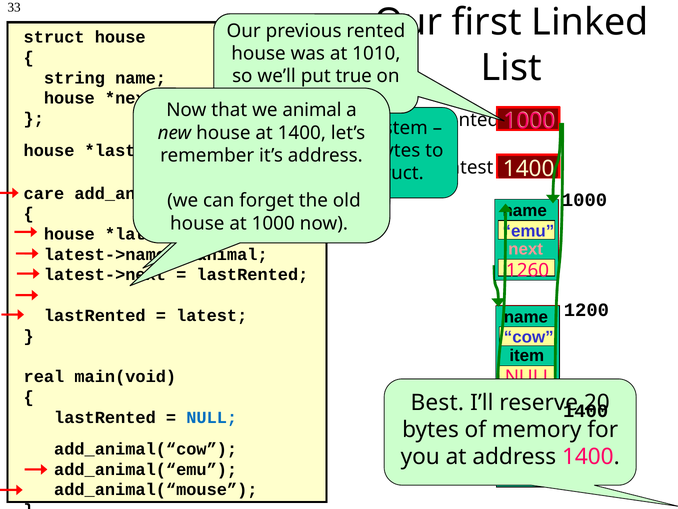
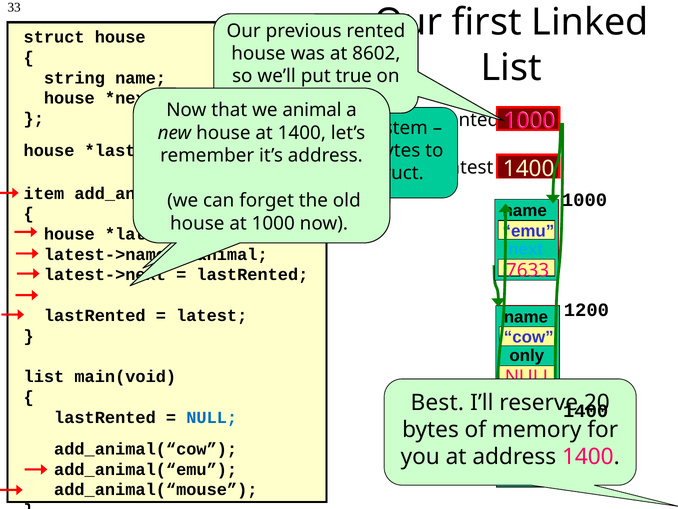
1010: 1010 -> 8602
care: care -> item
next at (526, 249) colour: pink -> light blue
1260: 1260 -> 7633
item: item -> only
real at (44, 376): real -> list
